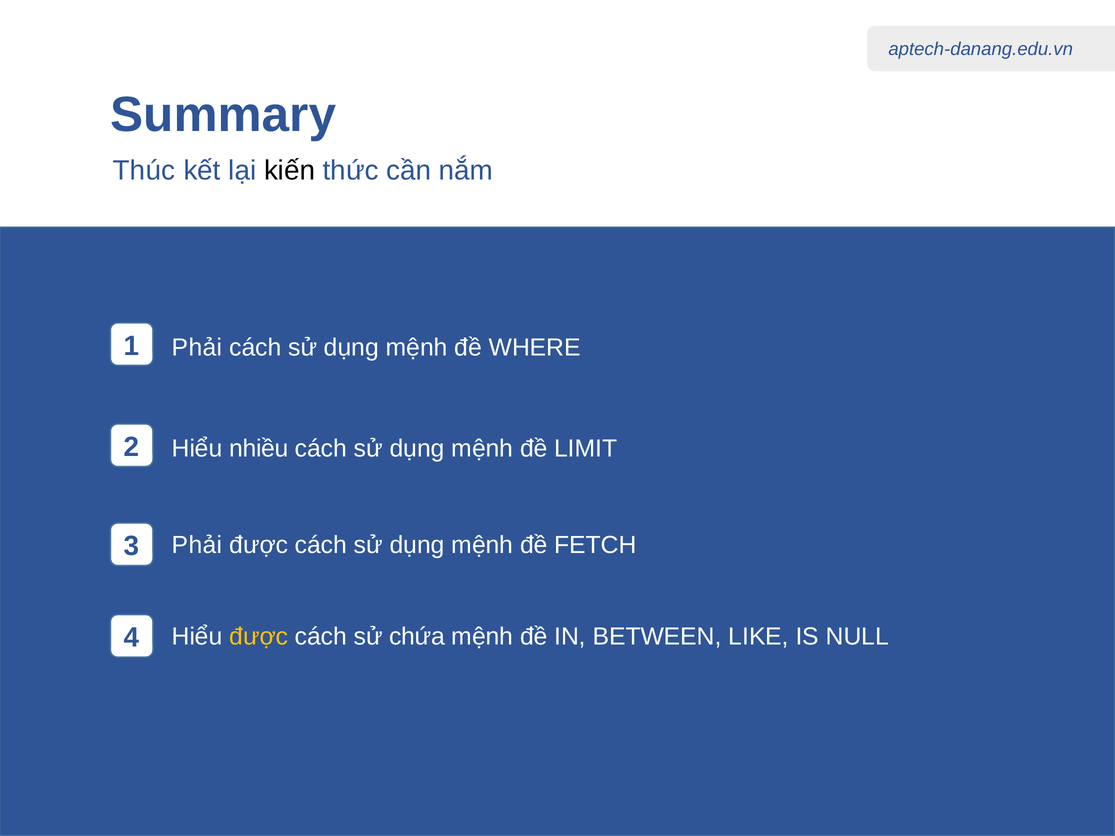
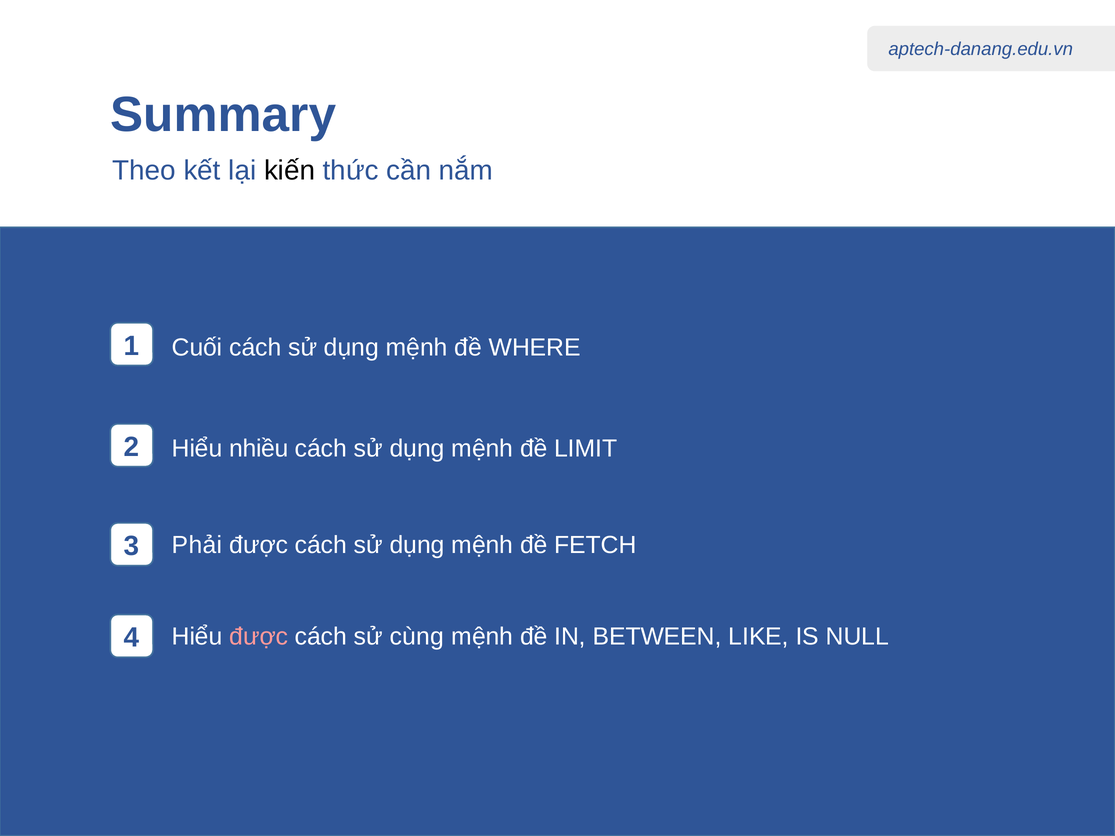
Thúc: Thúc -> Theo
1 Phải: Phải -> Cuối
được at (259, 637) colour: yellow -> pink
chứa: chứa -> cùng
